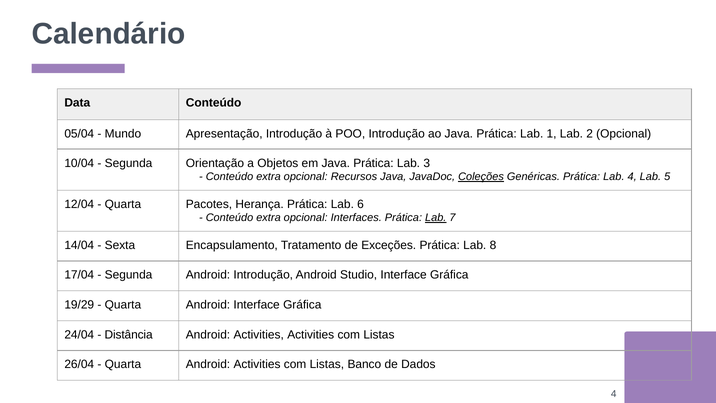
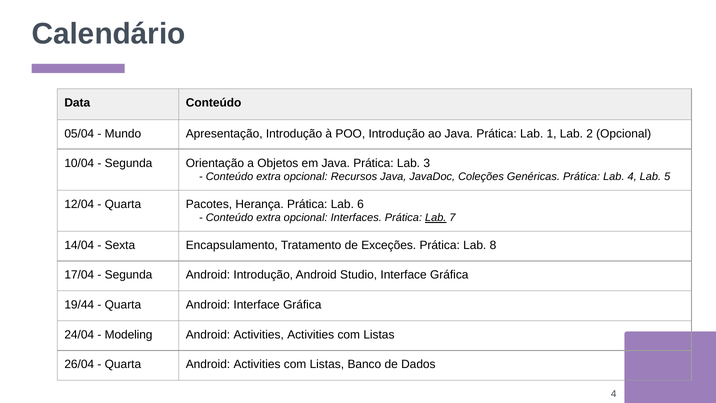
Coleções underline: present -> none
19/29: 19/29 -> 19/44
Distância: Distância -> Modeling
